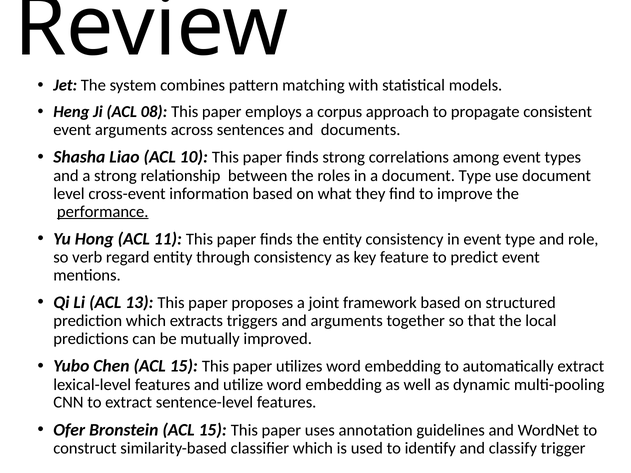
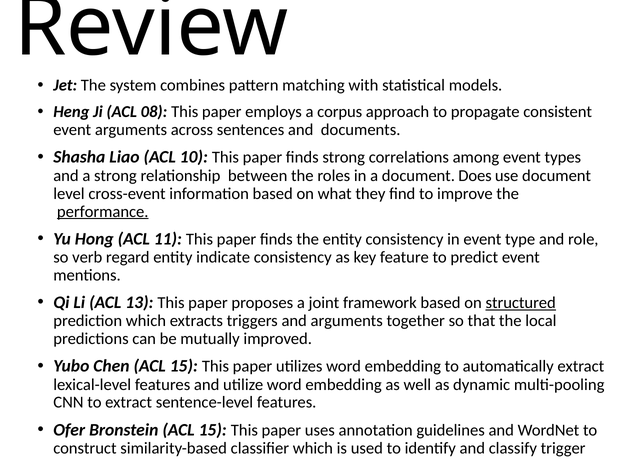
document Type: Type -> Does
through: through -> indicate
structured underline: none -> present
